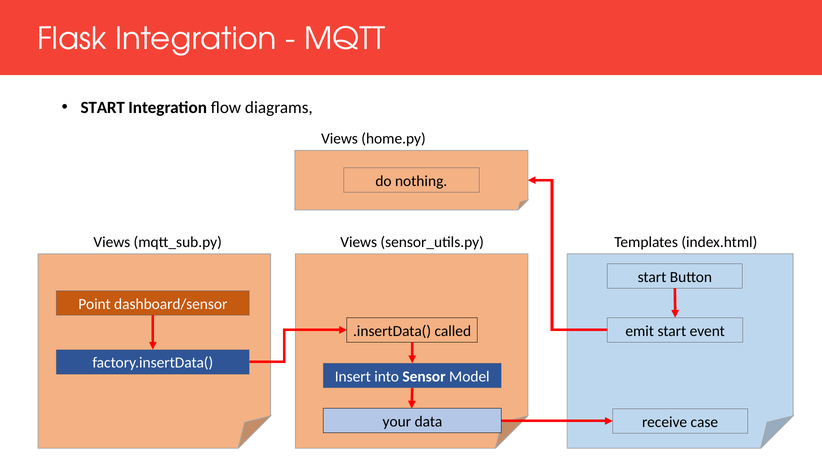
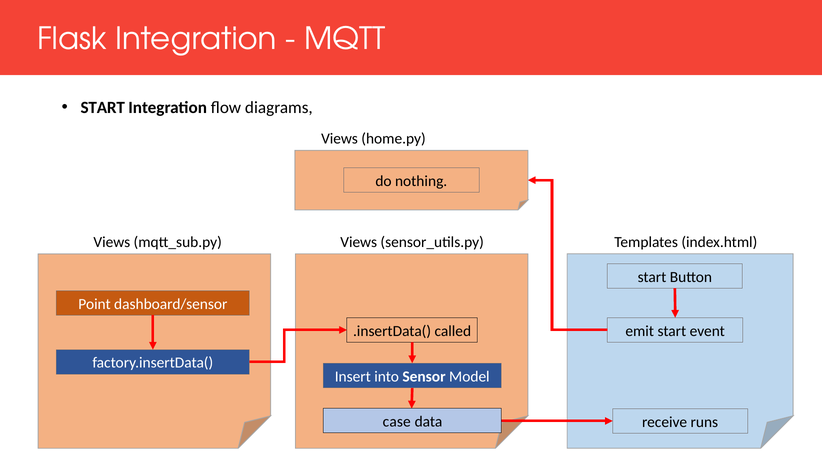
your: your -> case
case: case -> runs
